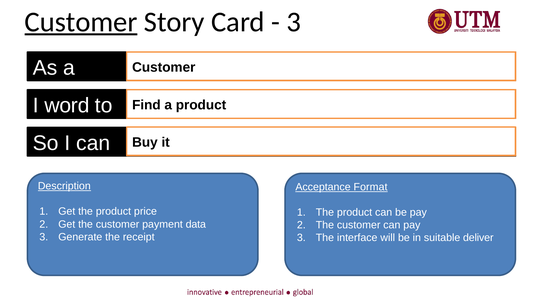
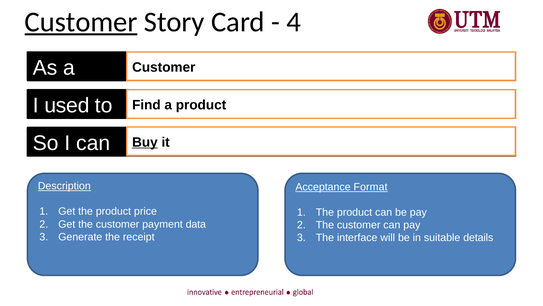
3 at (294, 22): 3 -> 4
word: word -> used
Buy underline: none -> present
deliver: deliver -> details
